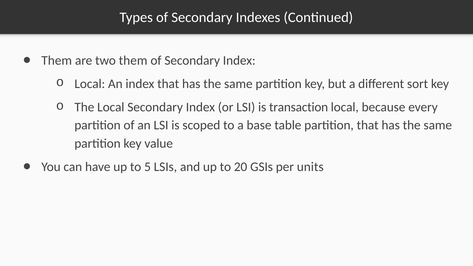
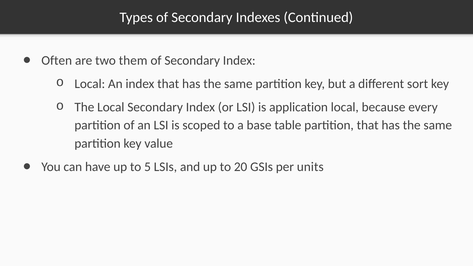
Them at (57, 60): Them -> Often
transaction: transaction -> application
